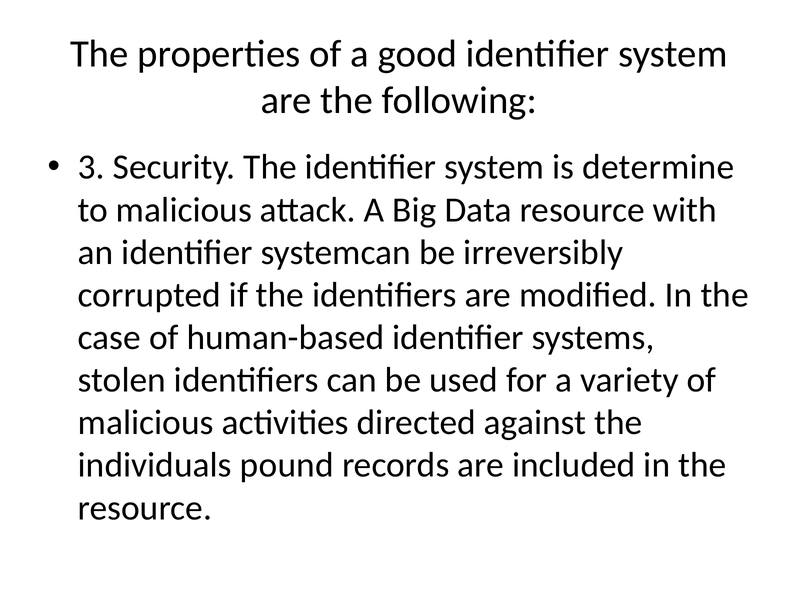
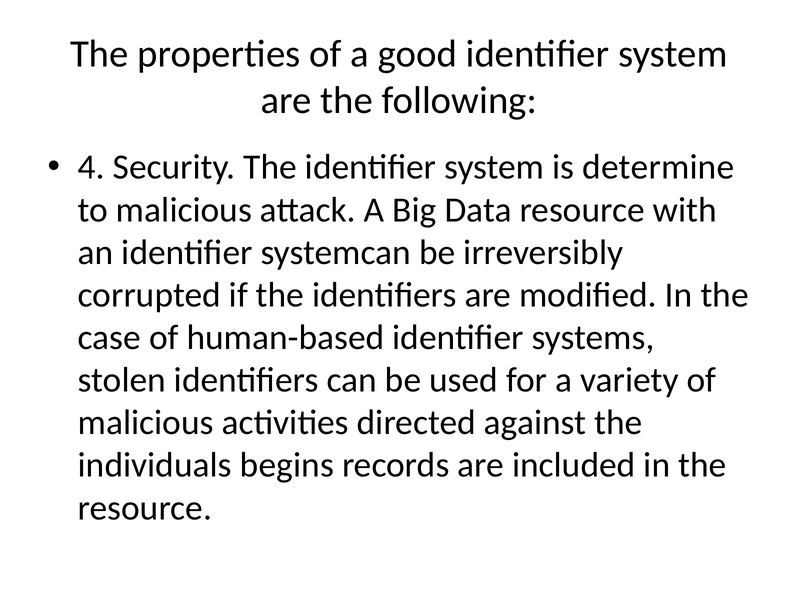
3: 3 -> 4
pound: pound -> begins
